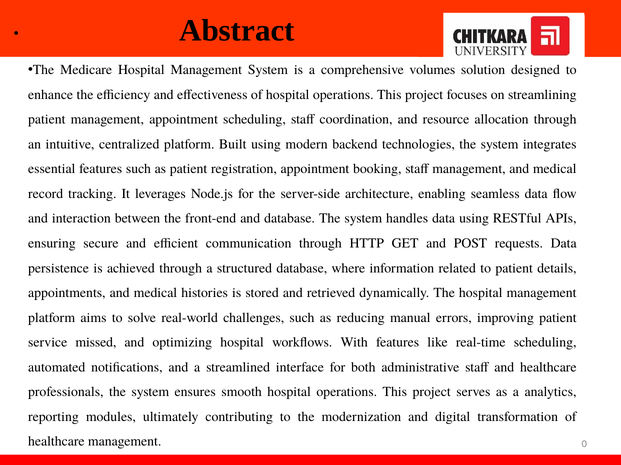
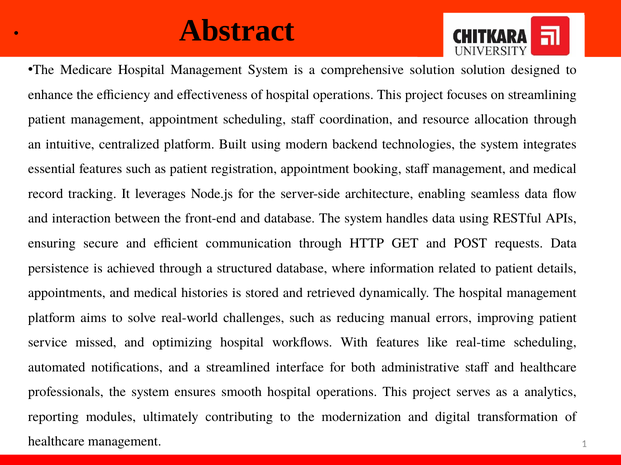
comprehensive volumes: volumes -> solution
0: 0 -> 1
